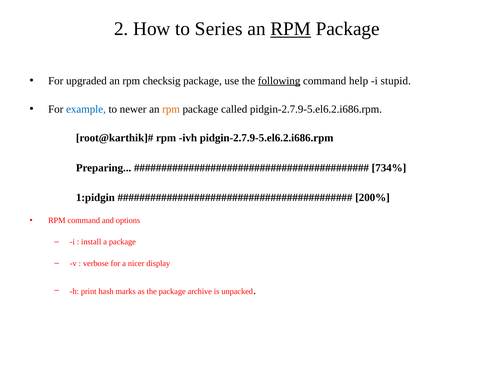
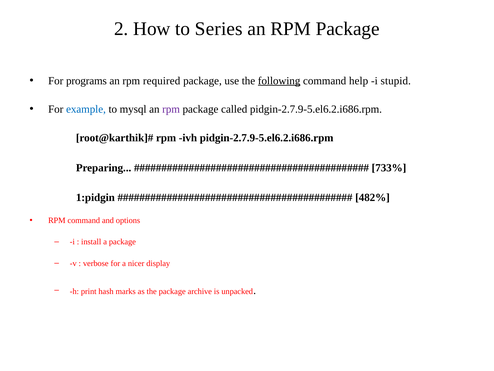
RPM at (291, 29) underline: present -> none
upgraded: upgraded -> programs
checksig: checksig -> required
newer: newer -> mysql
rpm at (171, 109) colour: orange -> purple
734%: 734% -> 733%
200%: 200% -> 482%
